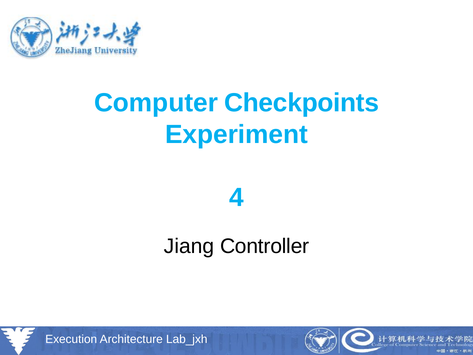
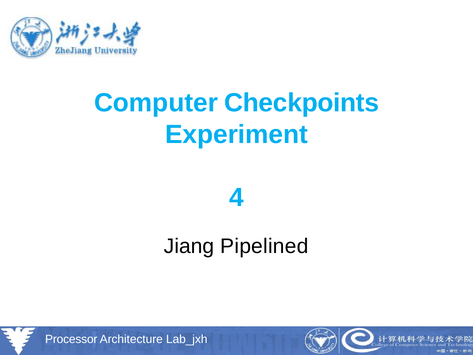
Controller: Controller -> Pipelined
Execution: Execution -> Processor
